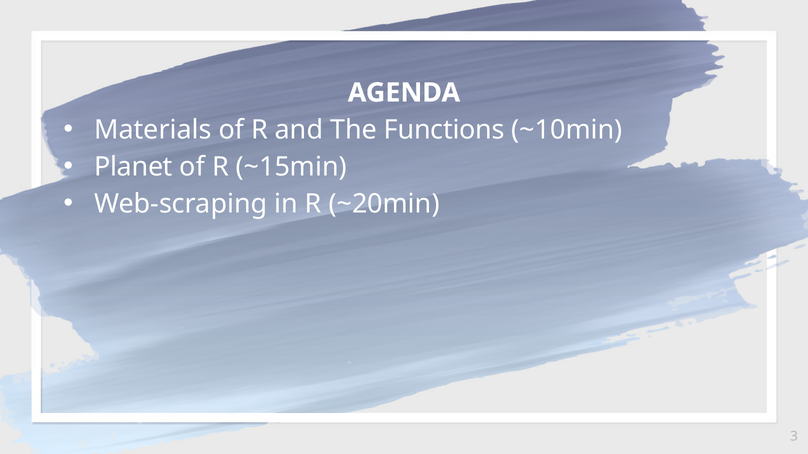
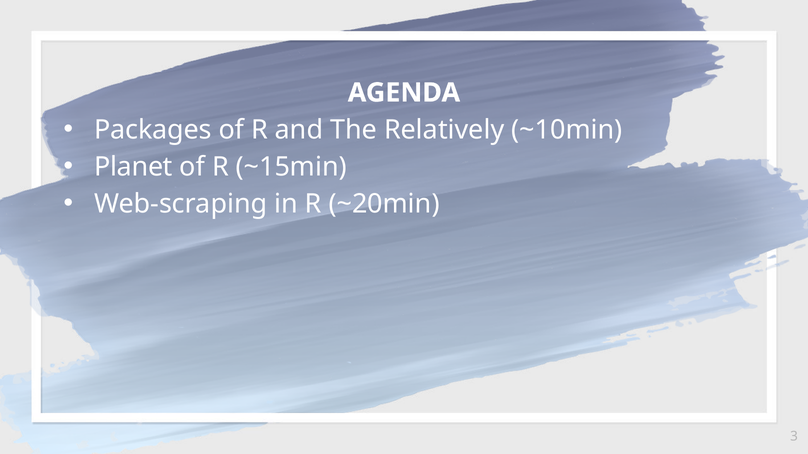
Materials: Materials -> Packages
Functions: Functions -> Relatively
